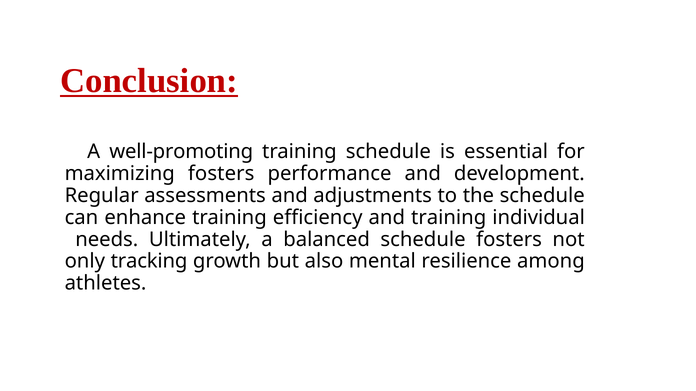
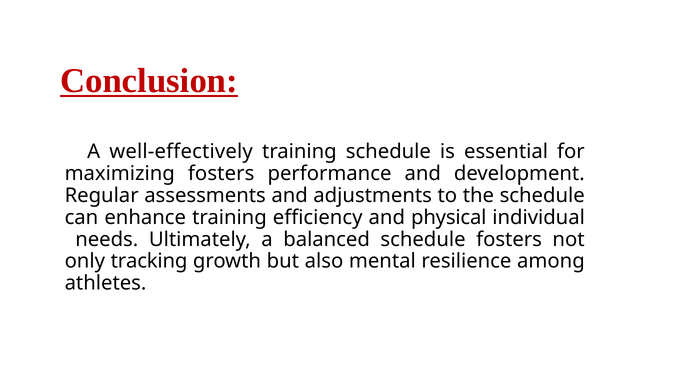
well-promoting: well-promoting -> well-effectively
and training: training -> physical
